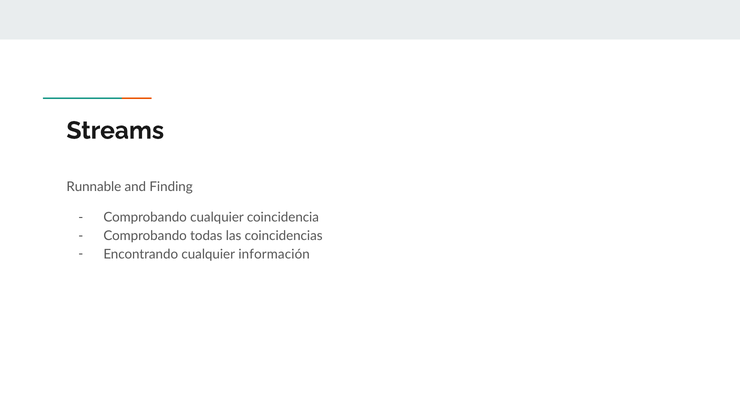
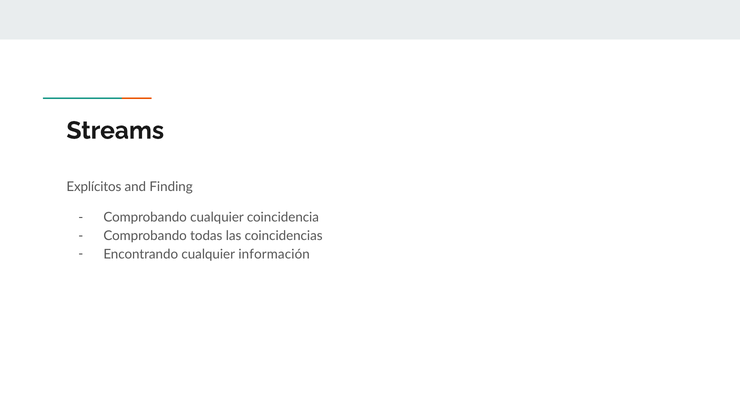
Runnable: Runnable -> Explícitos
